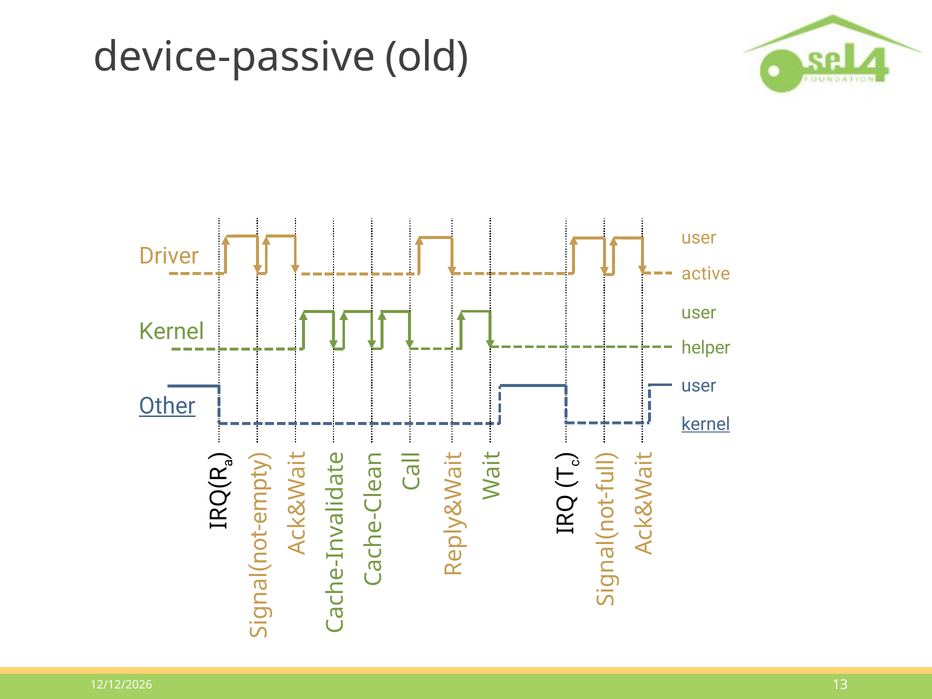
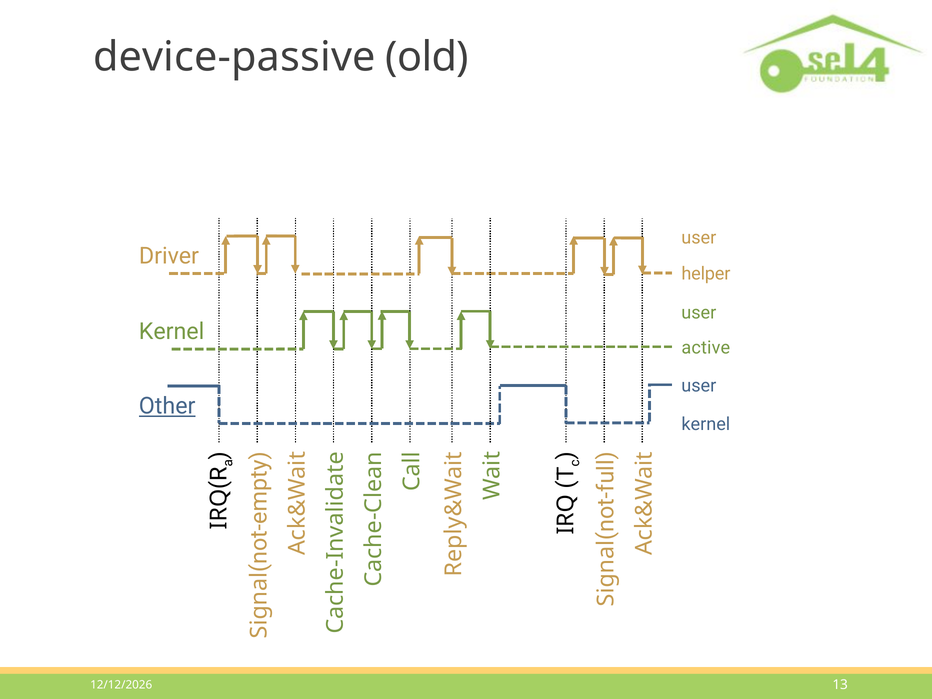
active: active -> helper
helper: helper -> active
kernel at (706, 424) underline: present -> none
